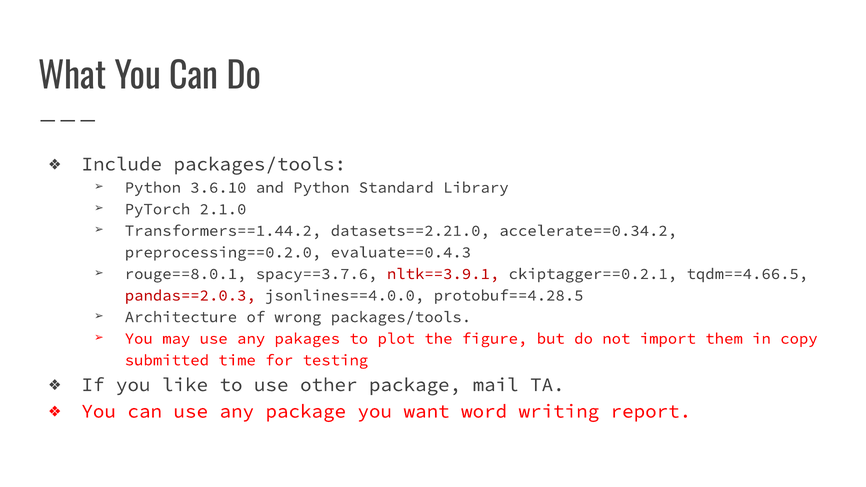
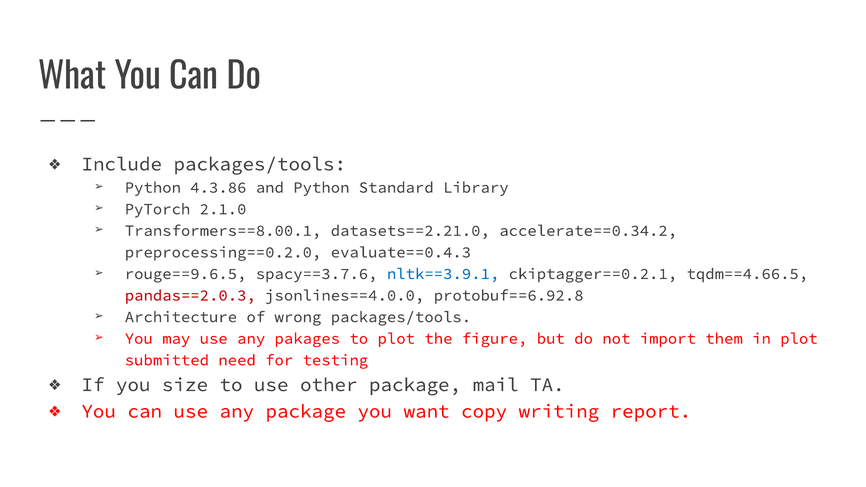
3.6.10: 3.6.10 -> 4.3.86
Transformers==1.44.2: Transformers==1.44.2 -> Transformers==8.00.1
rouge==8.0.1: rouge==8.0.1 -> rouge==9.6.5
nltk==3.9.1 colour: red -> blue
protobuf==4.28.5: protobuf==4.28.5 -> protobuf==6.92.8
in copy: copy -> plot
time: time -> need
like: like -> size
word: word -> copy
